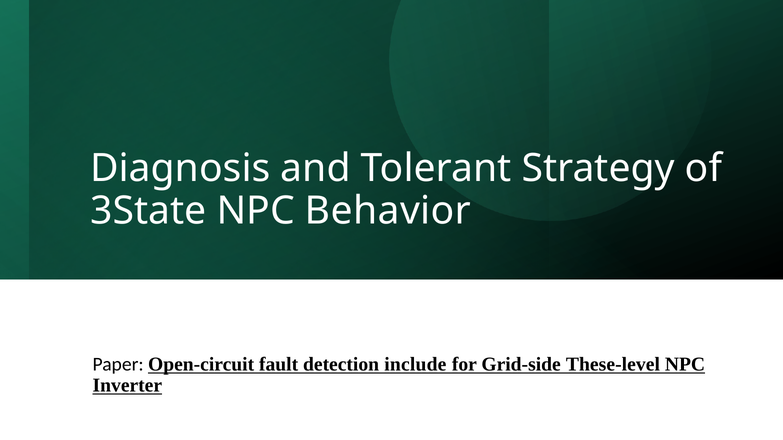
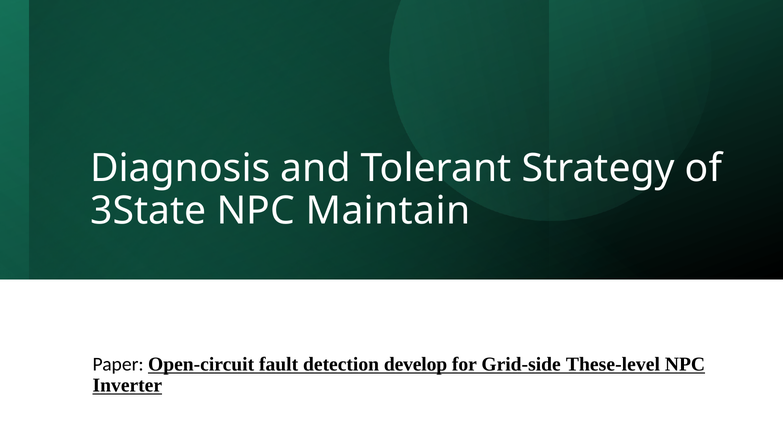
Behavior: Behavior -> Maintain
include: include -> develop
